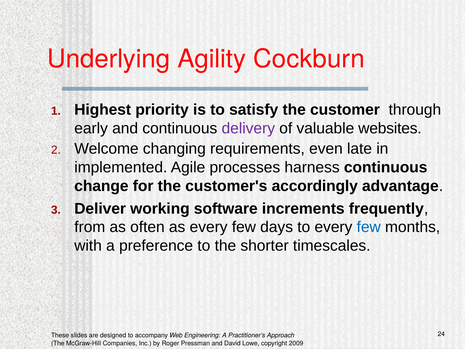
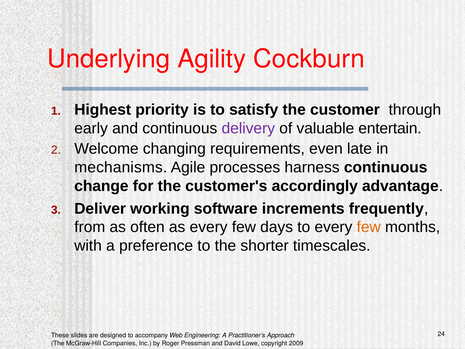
websites: websites -> entertain
implemented: implemented -> mechanisms
few at (369, 227) colour: blue -> orange
